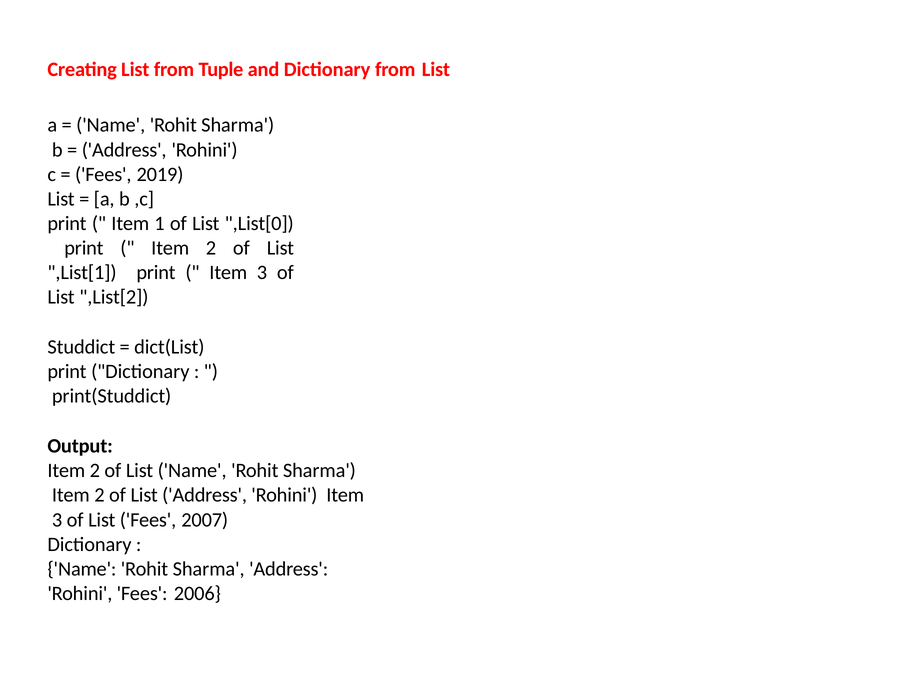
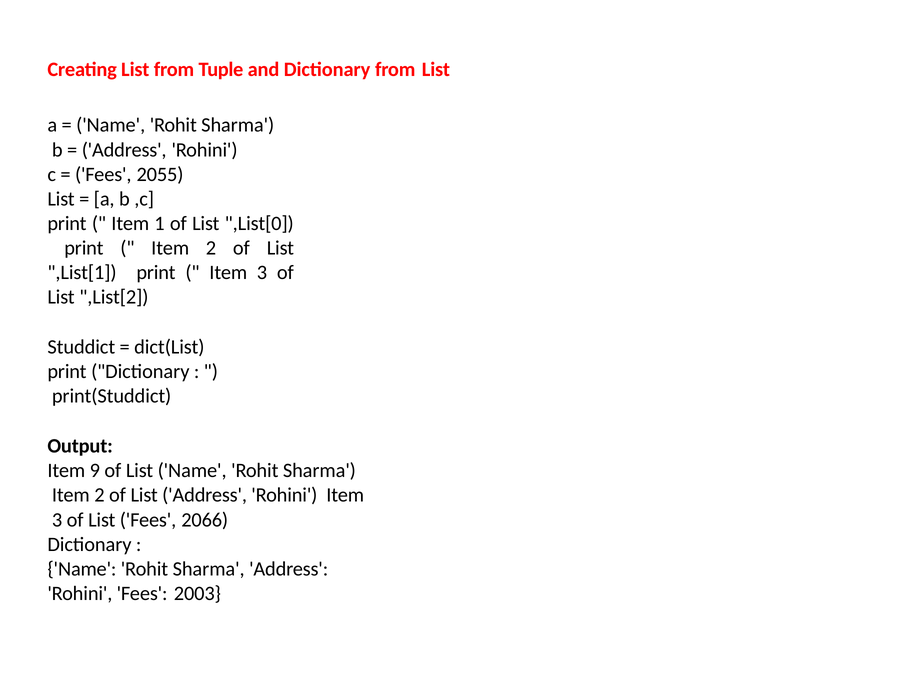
2019: 2019 -> 2055
2 at (95, 470): 2 -> 9
2007: 2007 -> 2066
2006: 2006 -> 2003
